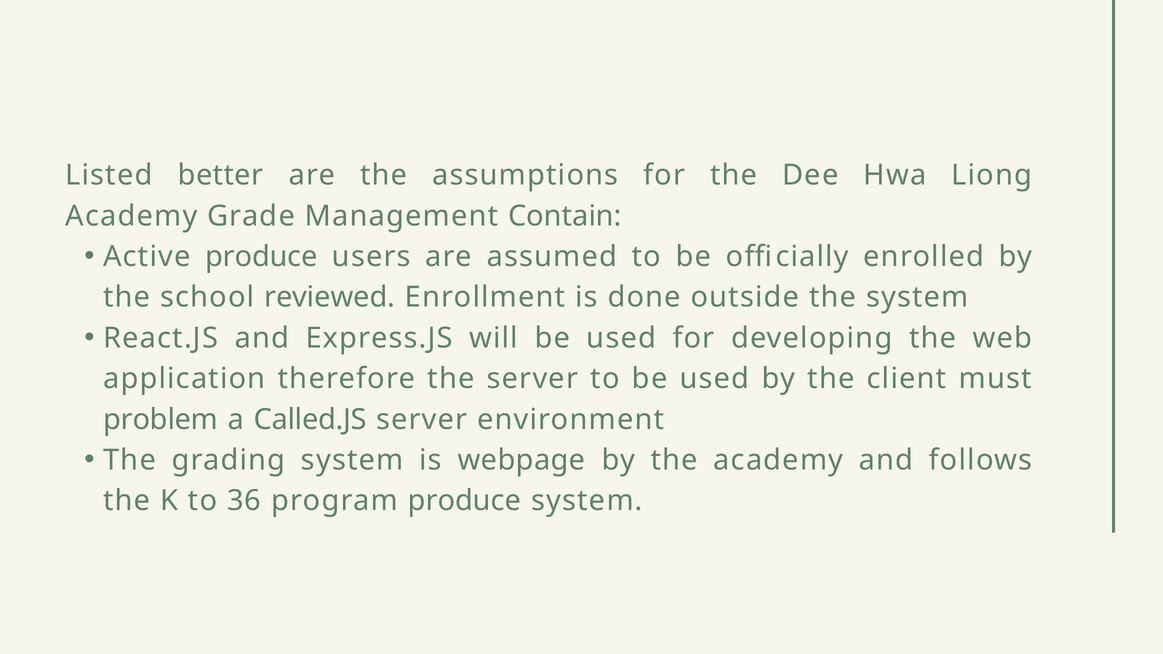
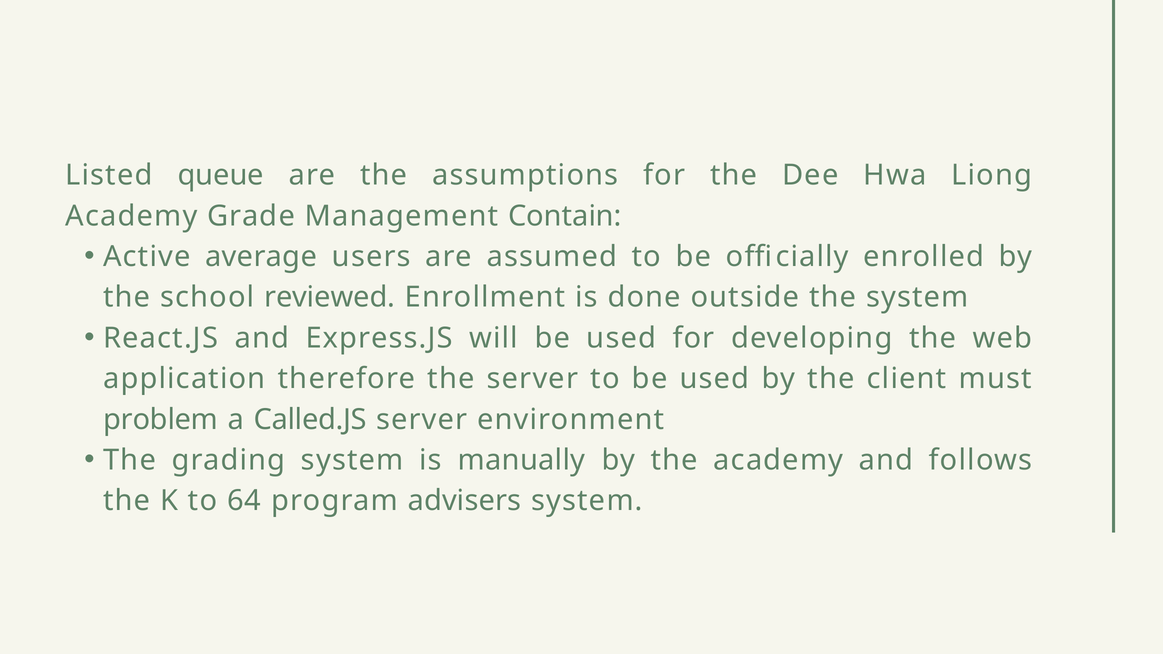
better: better -> queue
Active produce: produce -> average
webpage: webpage -> manually
36: 36 -> 64
program produce: produce -> advisers
